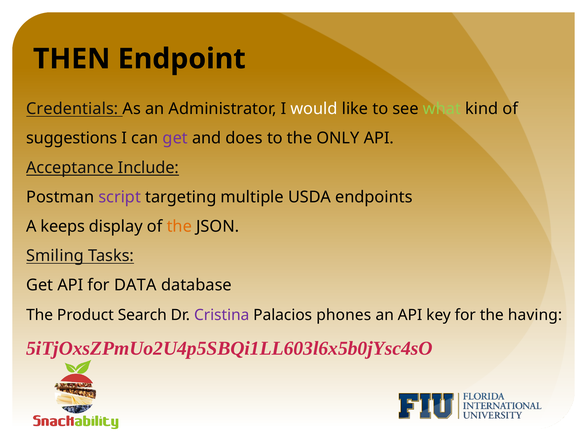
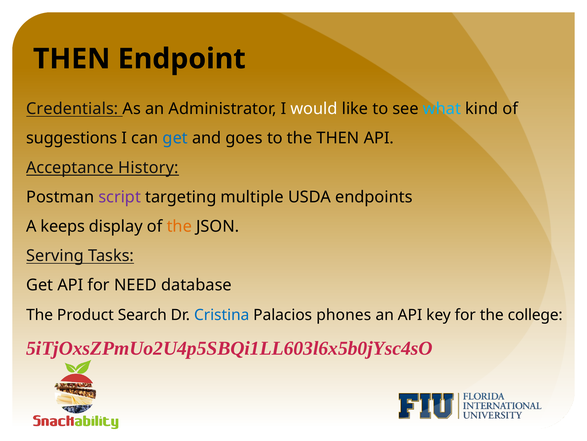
what colour: light green -> light blue
get at (175, 138) colour: purple -> blue
does: does -> goes
the ONLY: ONLY -> THEN
Include: Include -> History
Smiling: Smiling -> Serving
DATA: DATA -> NEED
Cristina colour: purple -> blue
having: having -> college
